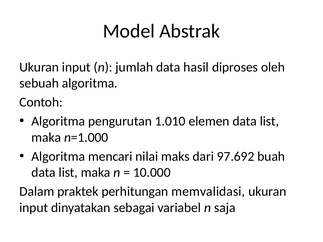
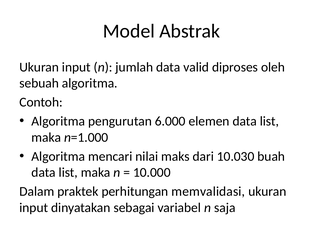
hasil: hasil -> valid
1.010: 1.010 -> 6.000
97.692: 97.692 -> 10.030
